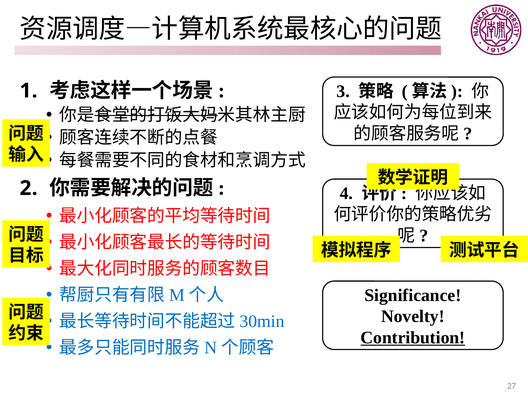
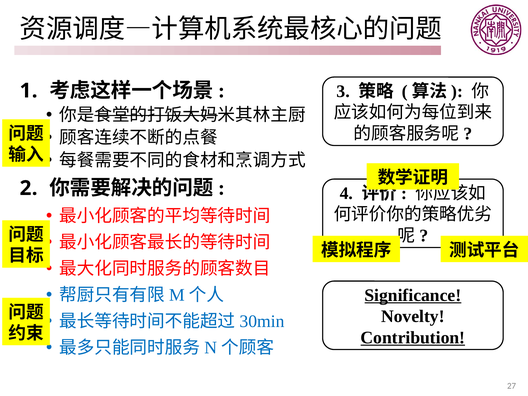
Significance underline: none -> present
